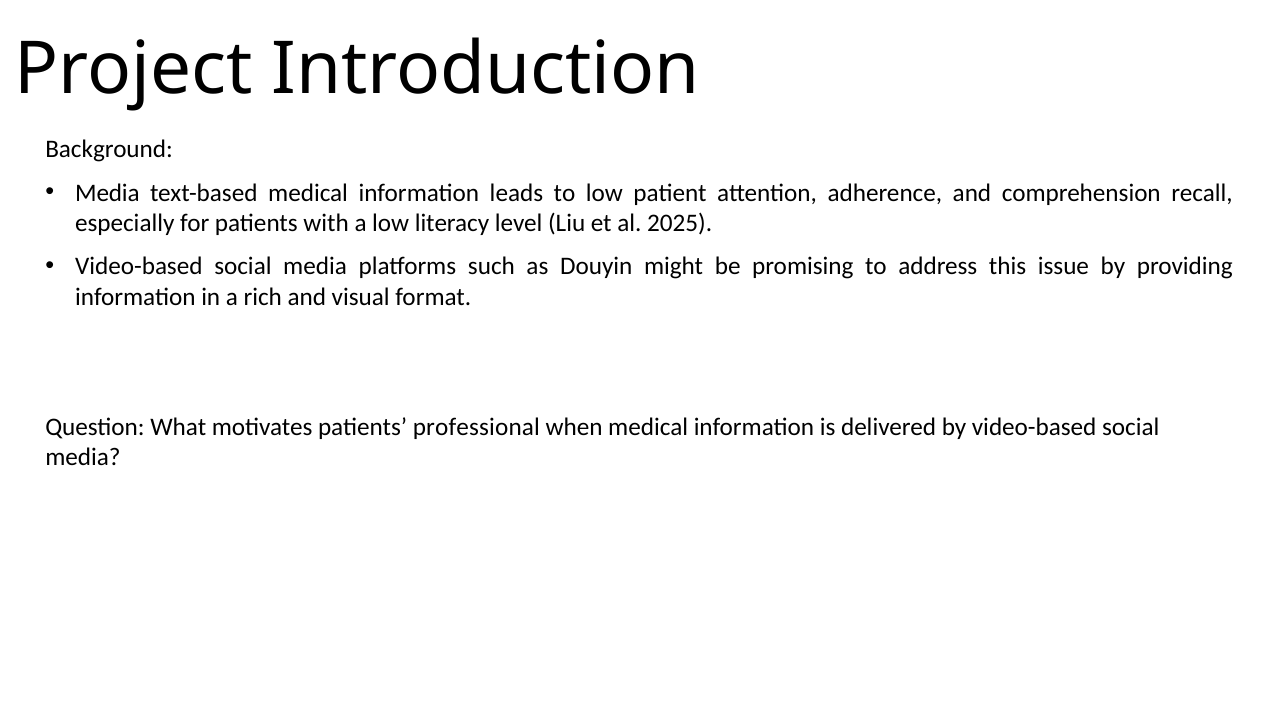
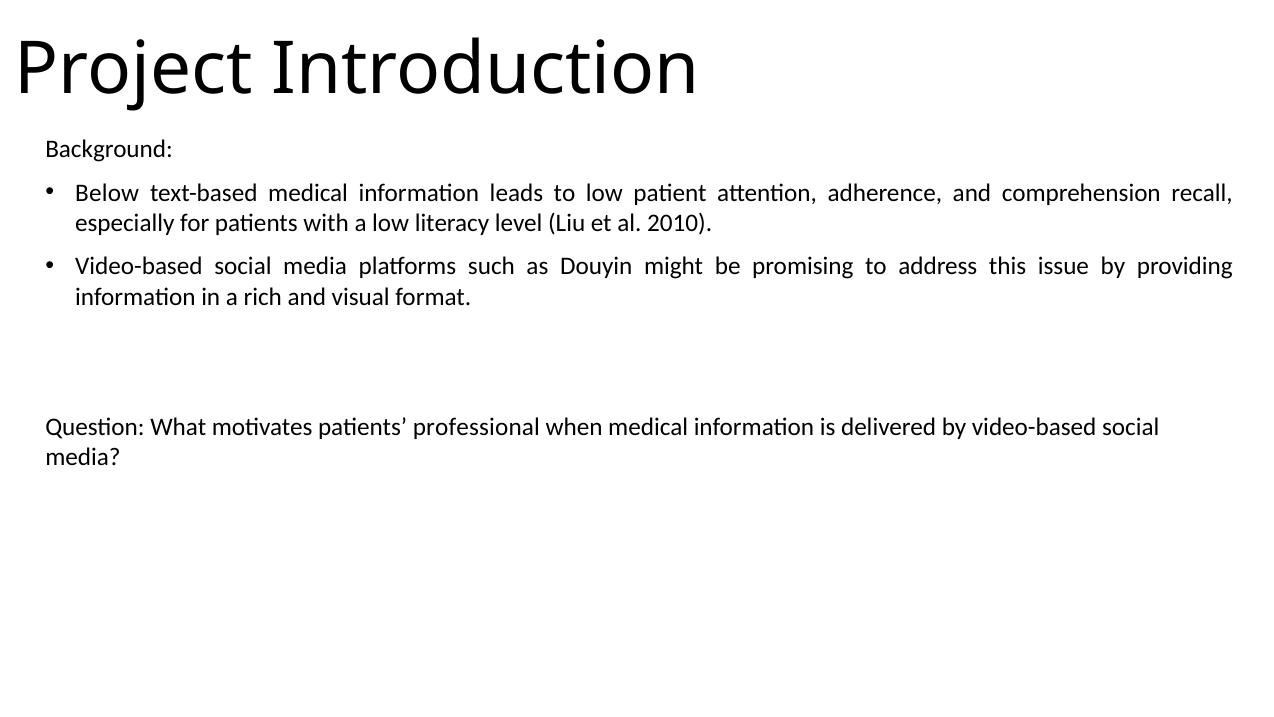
Media at (107, 193): Media -> Below
2025: 2025 -> 2010
